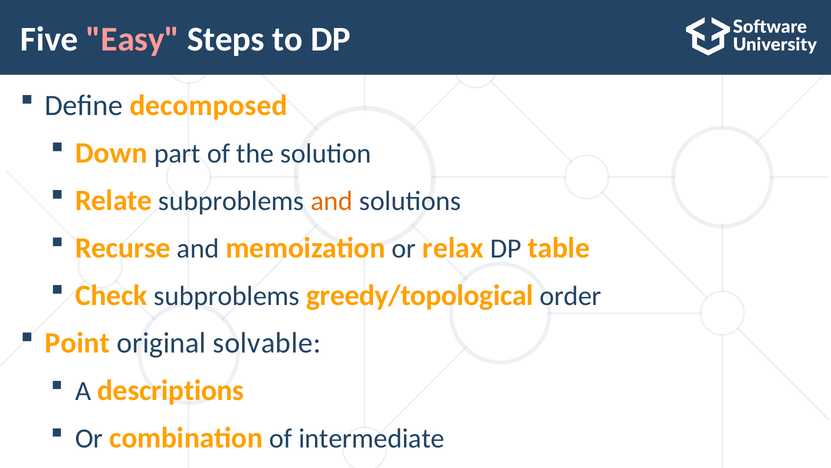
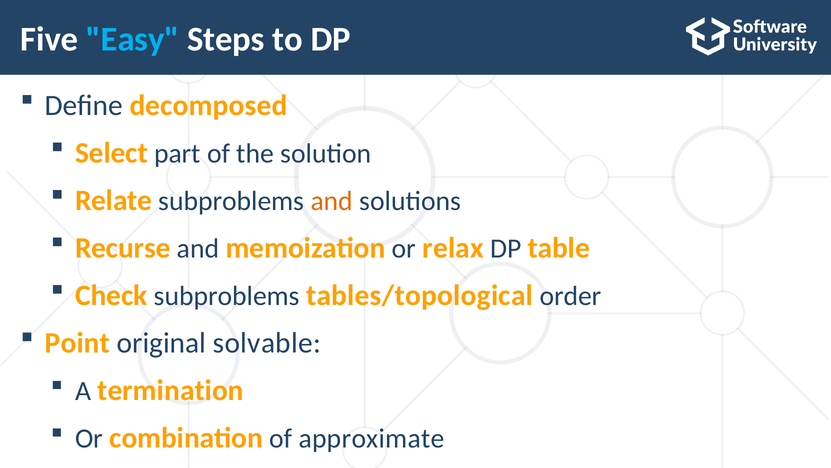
Easy colour: pink -> light blue
Down: Down -> Select
greedy/topological: greedy/topological -> tables/topological
descriptions: descriptions -> termination
intermediate: intermediate -> approximate
